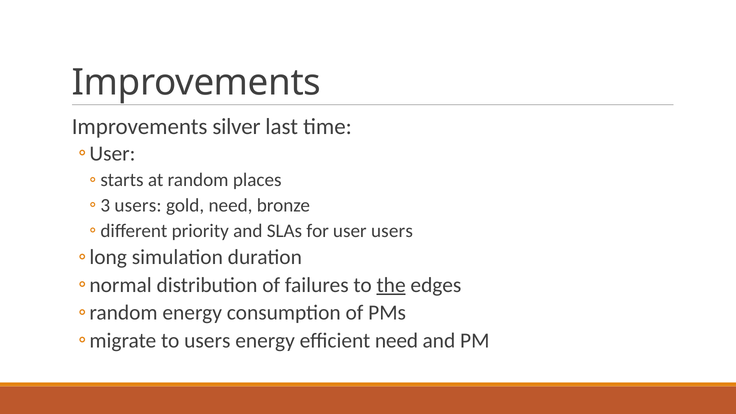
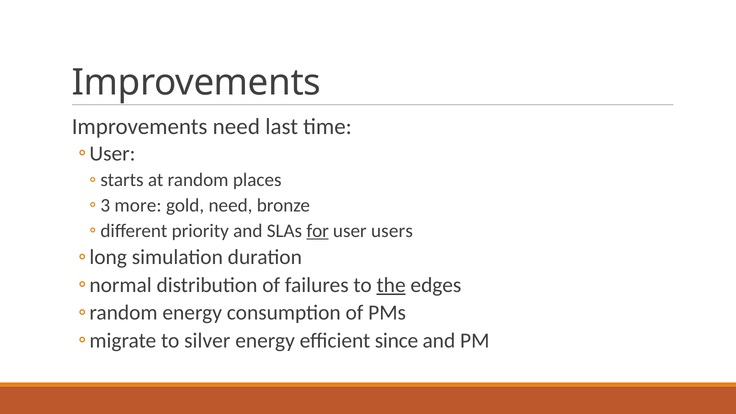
Improvements silver: silver -> need
users at (138, 205): users -> more
for underline: none -> present
to users: users -> silver
efficient need: need -> since
